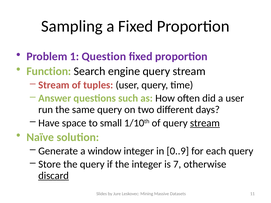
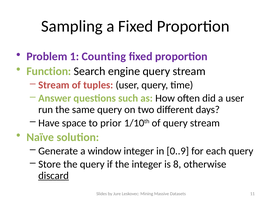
Question: Question -> Counting
small: small -> prior
stream at (205, 123) underline: present -> none
7: 7 -> 8
